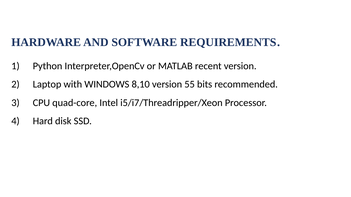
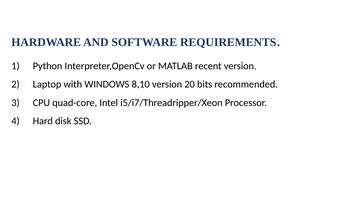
55: 55 -> 20
